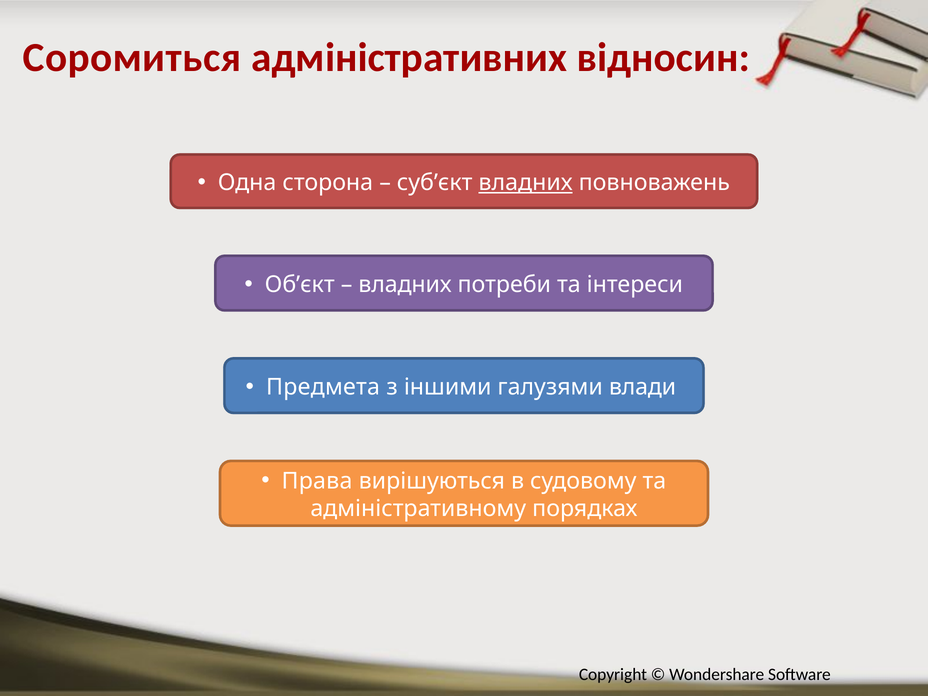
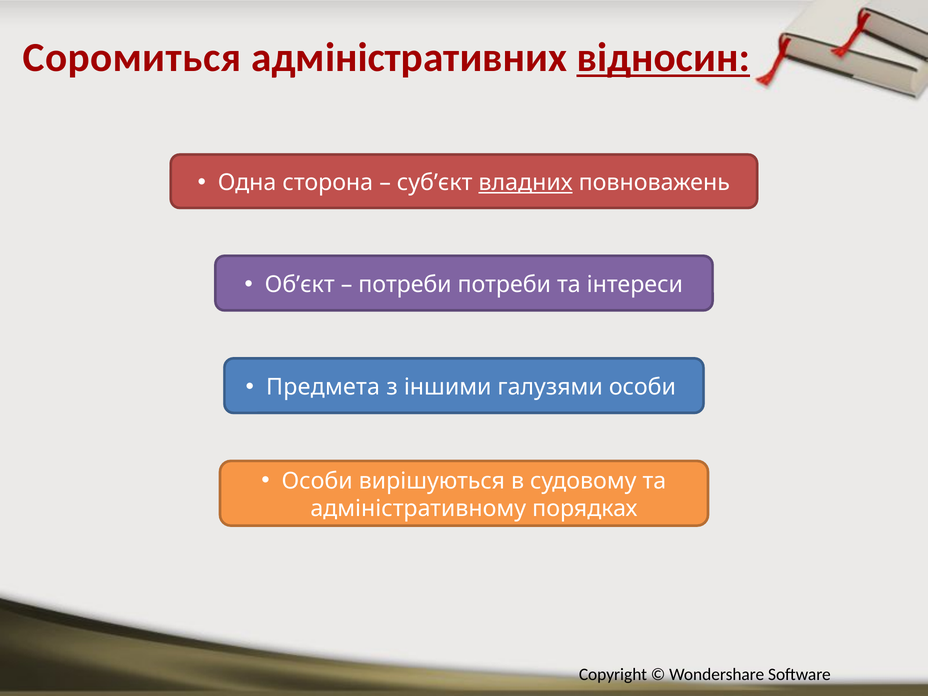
відносин underline: none -> present
владних at (405, 285): владних -> потреби
галузями влади: влади -> особи
Права at (317, 481): Права -> Особи
